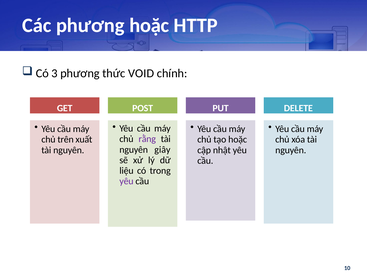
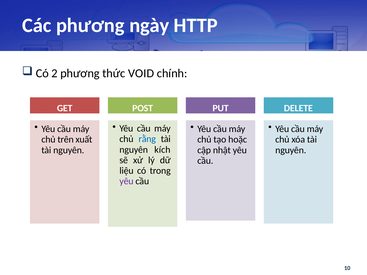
phương hoặc: hoặc -> ngày
3: 3 -> 2
rằng colour: purple -> blue
giây: giây -> kích
